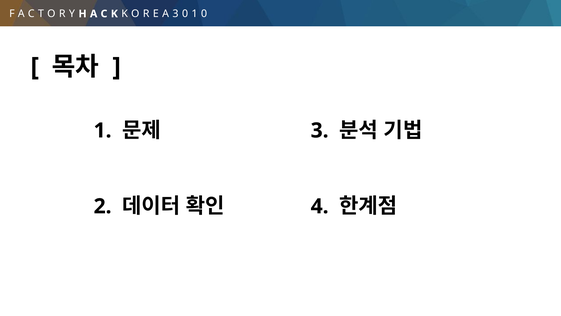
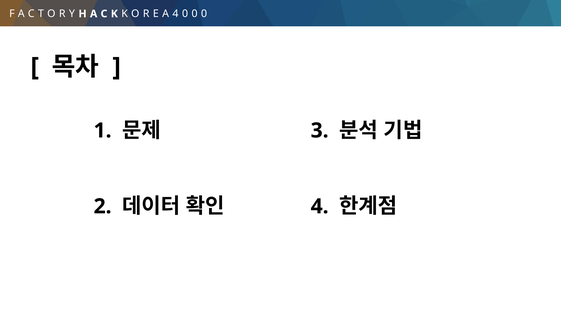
3 at (175, 14): 3 -> 4
1 at (195, 14): 1 -> 0
